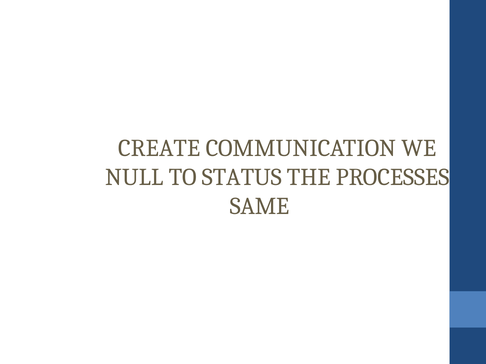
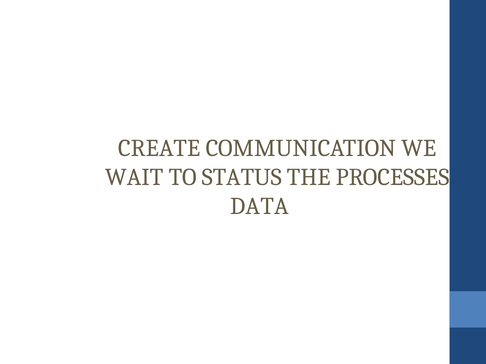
NULL: NULL -> WAIT
SAME: SAME -> DATA
